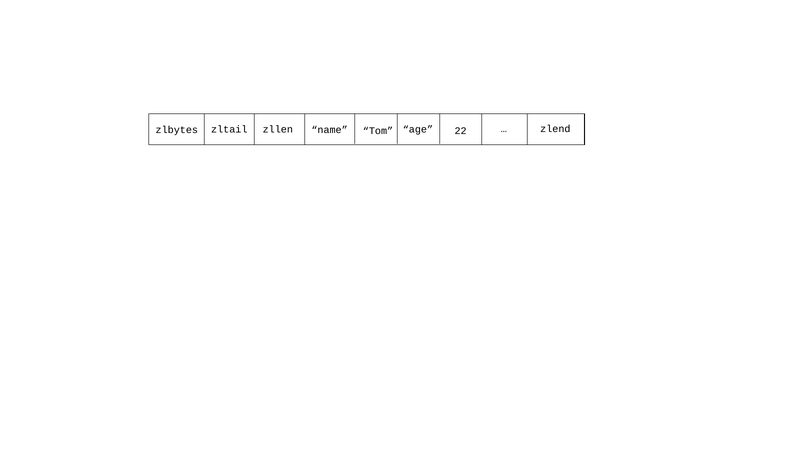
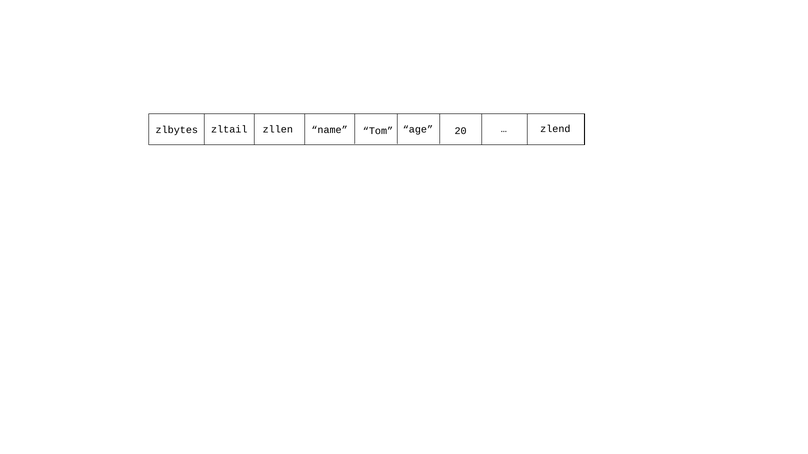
22: 22 -> 20
